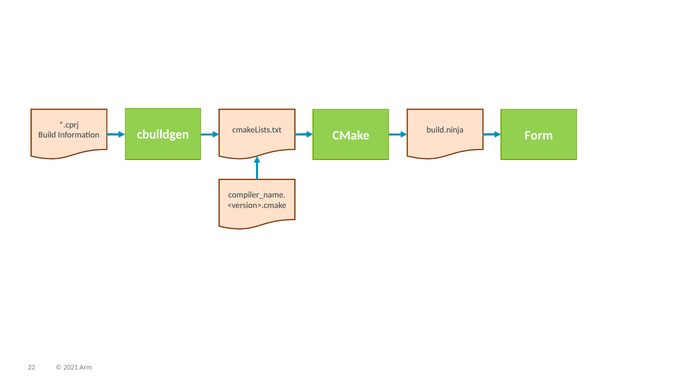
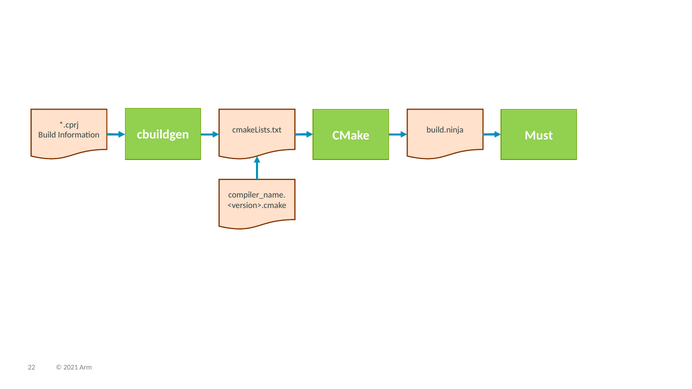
Form: Form -> Must
